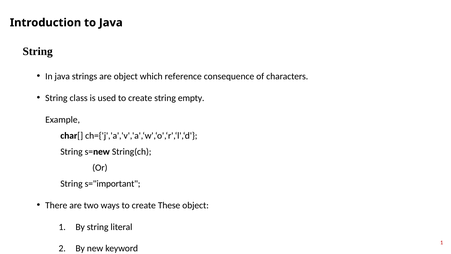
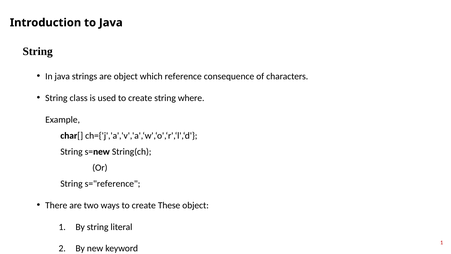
empty: empty -> where
s="important: s="important -> s="reference
